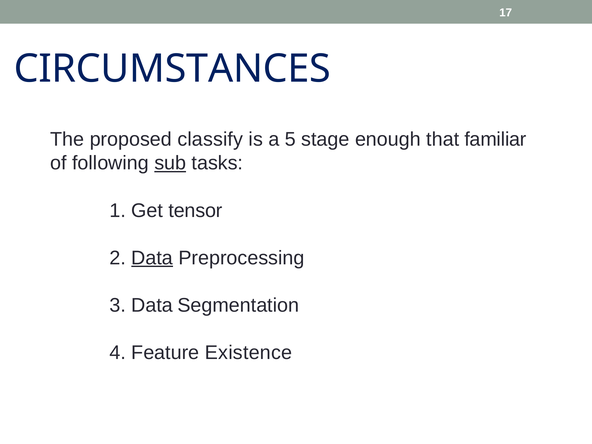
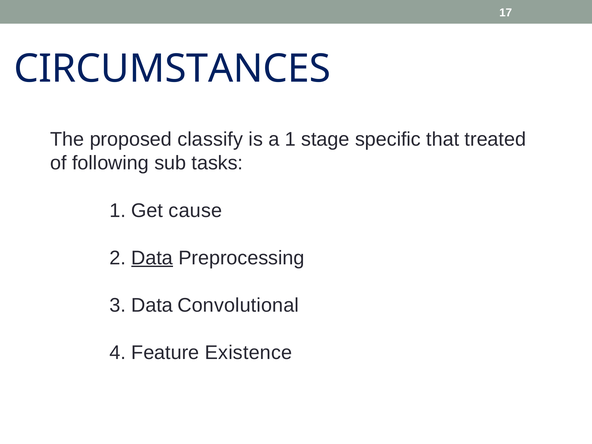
a 5: 5 -> 1
enough: enough -> specific
familiar: familiar -> treated
sub underline: present -> none
tensor: tensor -> cause
Segmentation: Segmentation -> Convolutional
